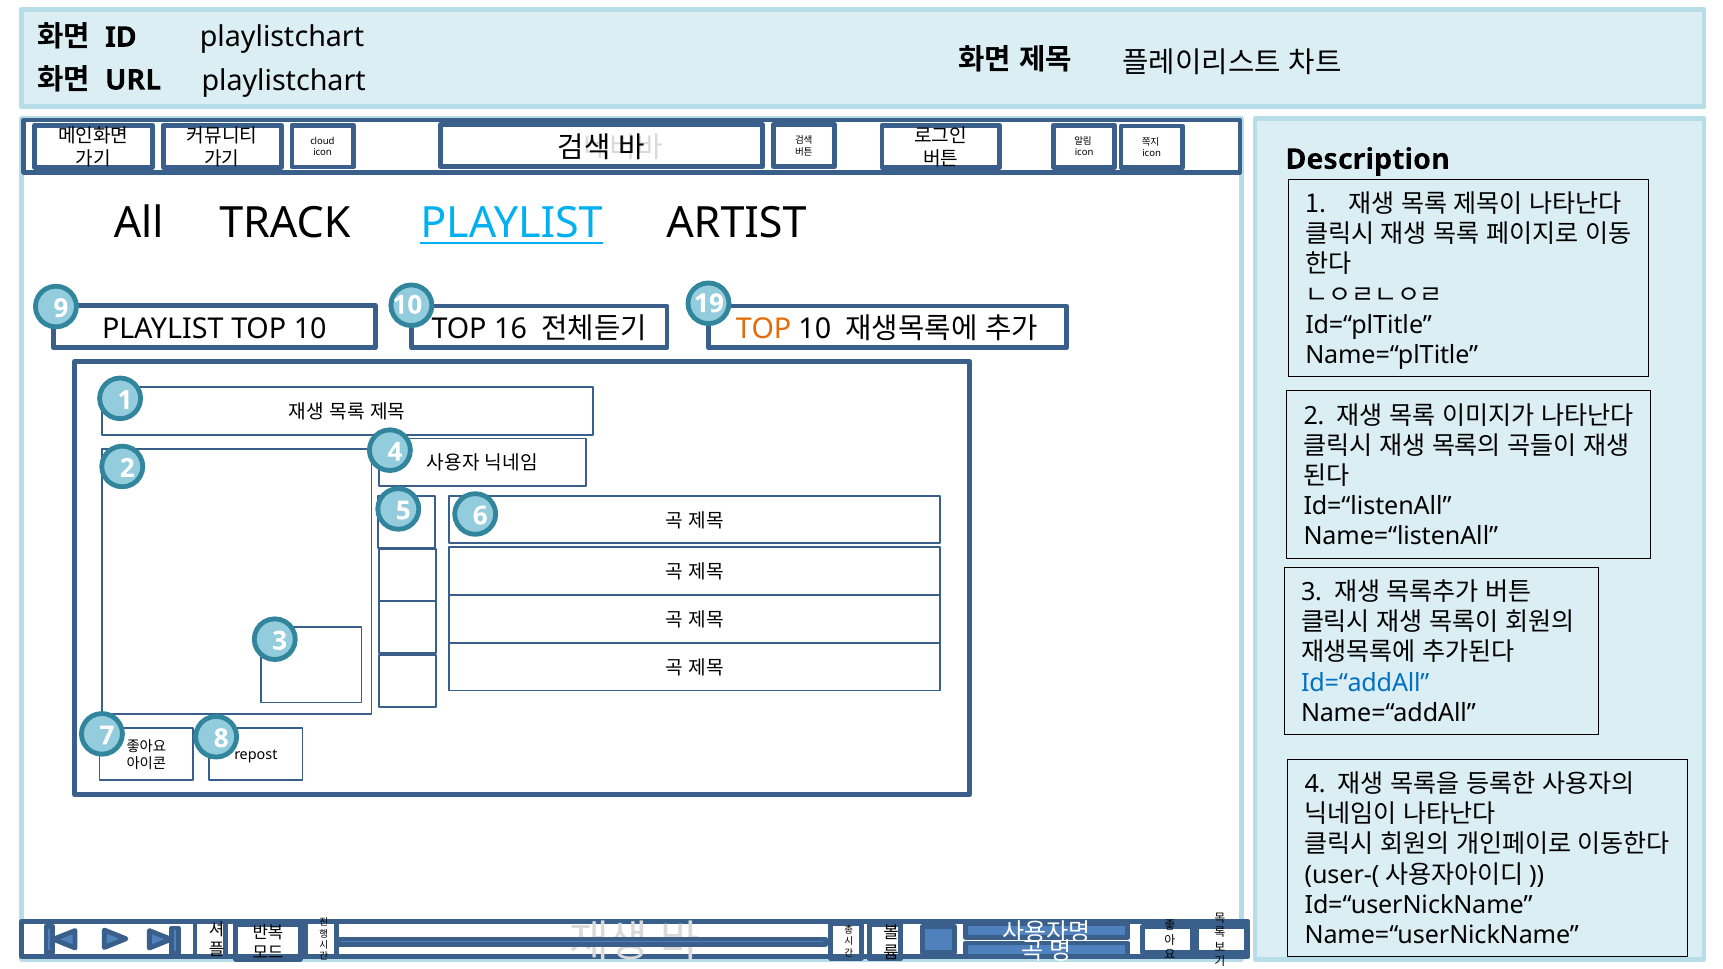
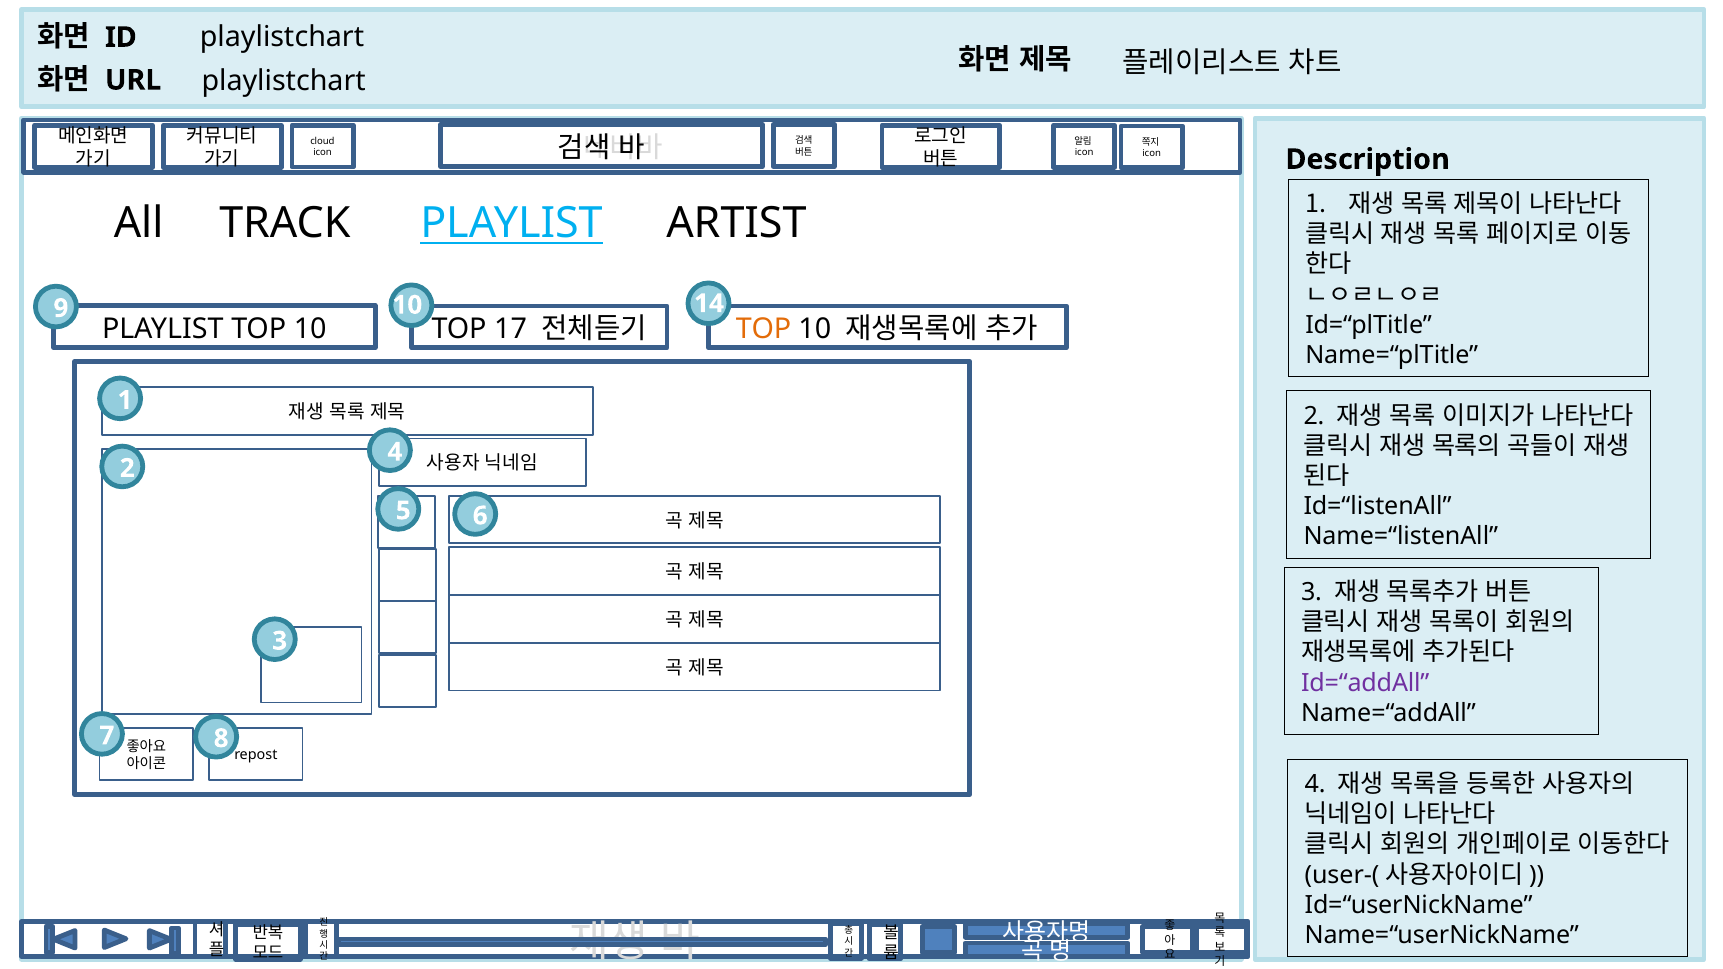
19: 19 -> 14
16: 16 -> 17
Id=“addAll colour: blue -> purple
